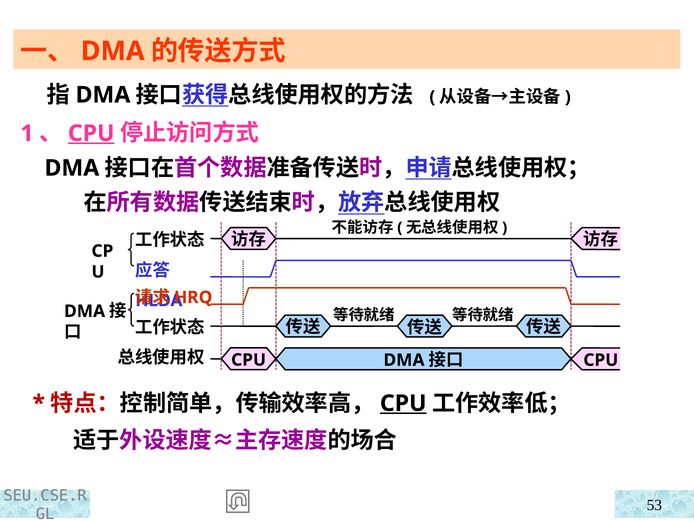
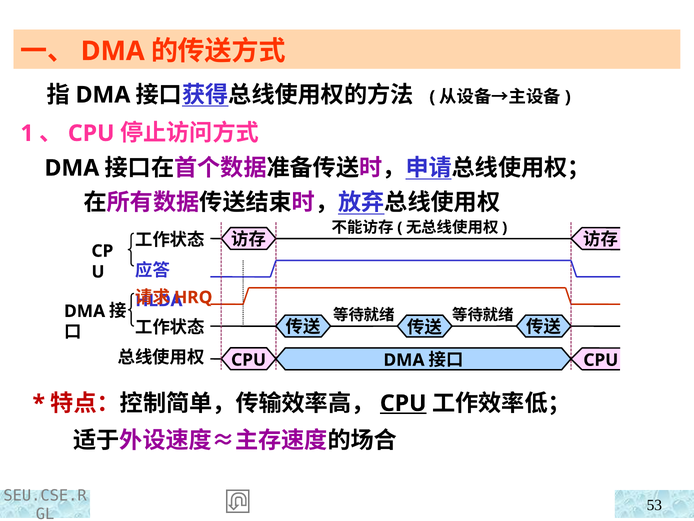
CPU at (91, 133) underline: present -> none
